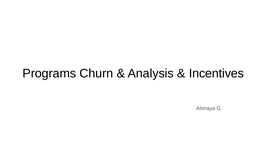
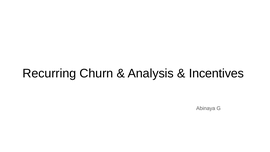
Programs: Programs -> Recurring
